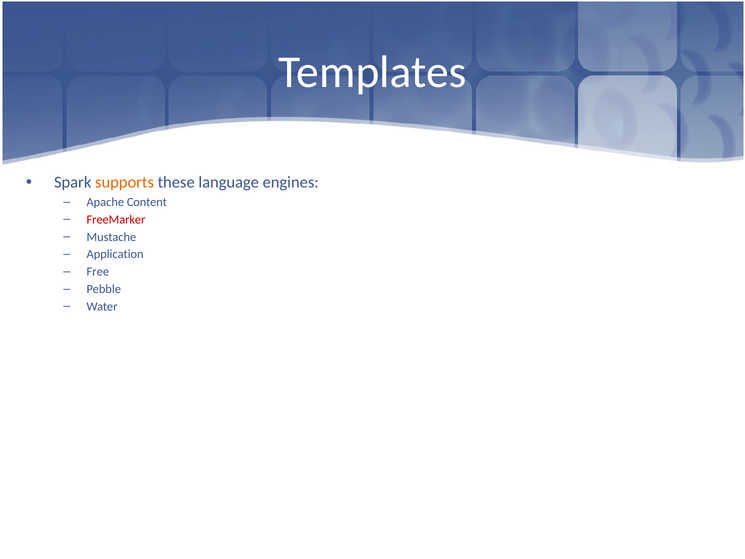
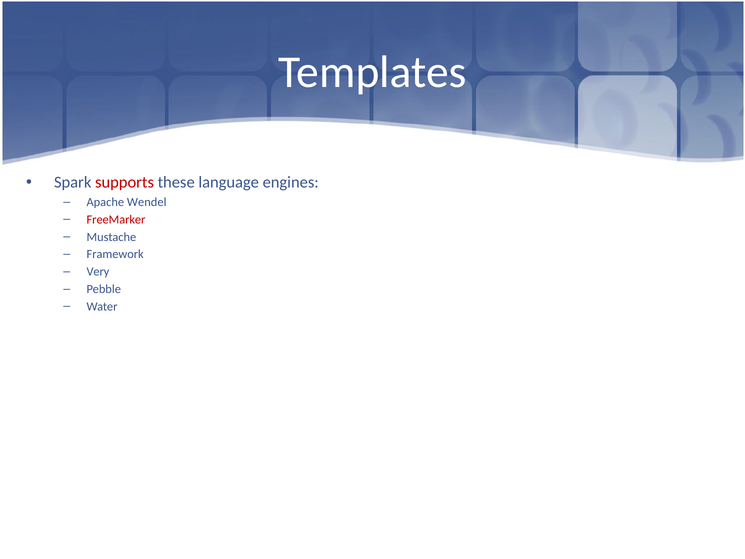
supports colour: orange -> red
Content: Content -> Wendel
Application: Application -> Framework
Free: Free -> Very
